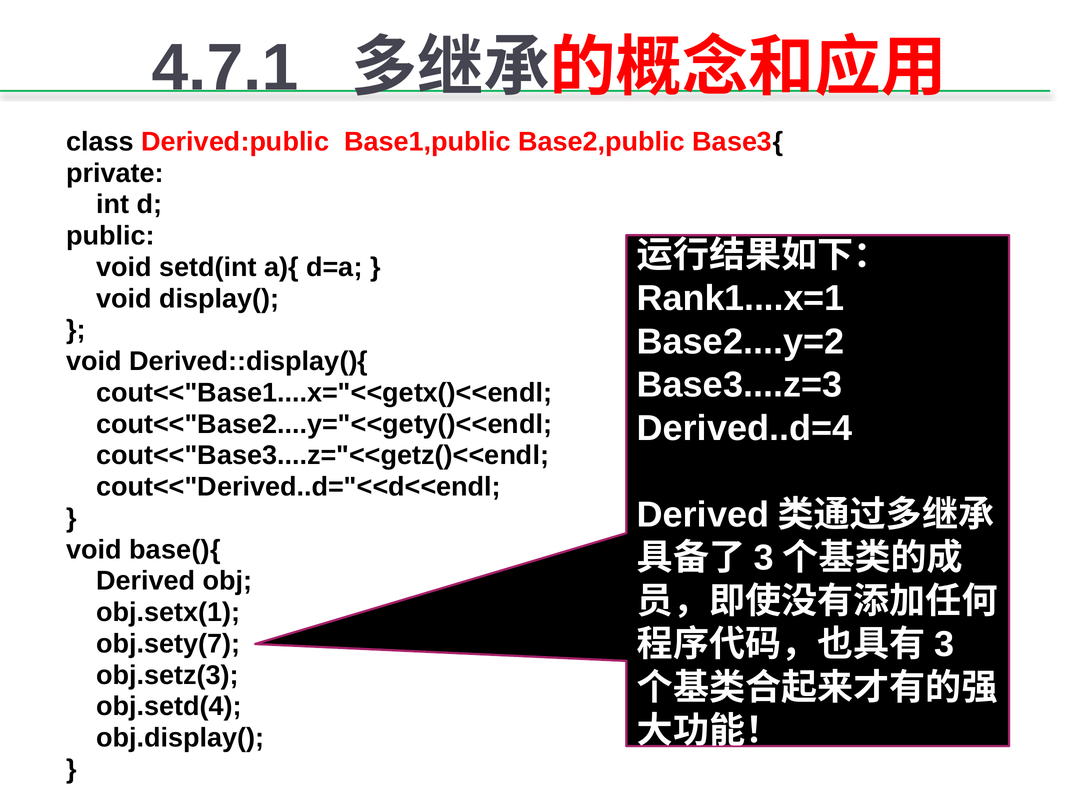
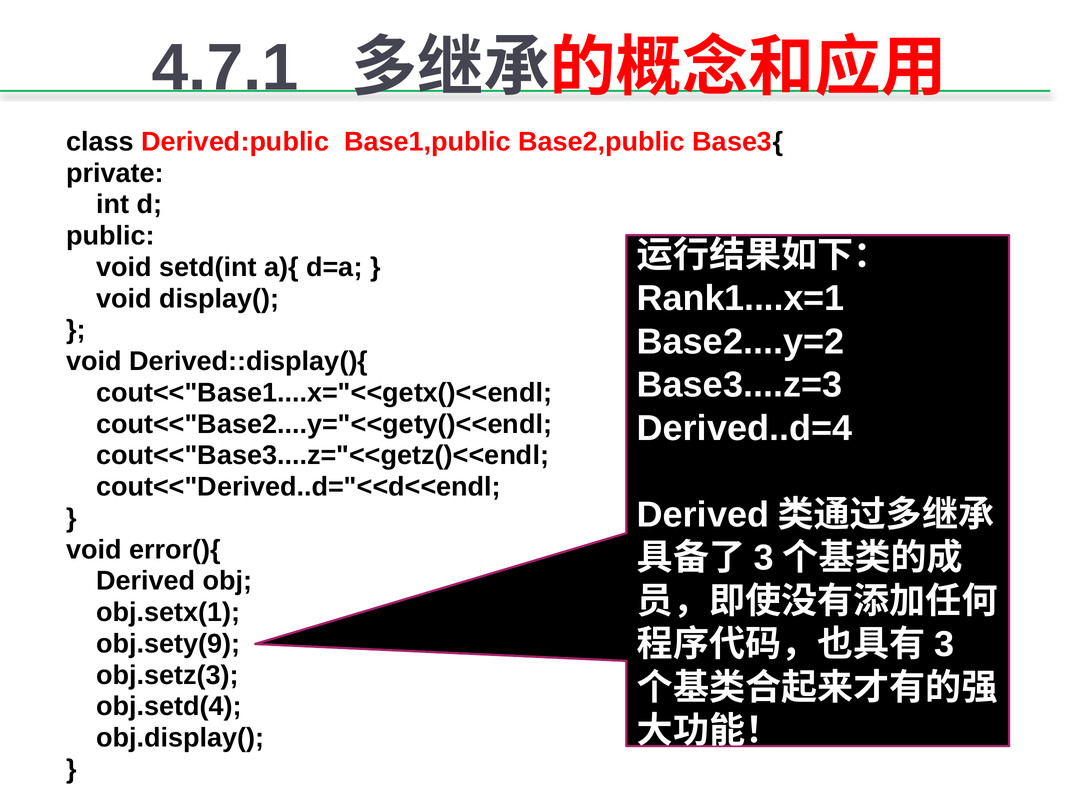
base(){: base(){ -> error(){
obj.sety(7: obj.sety(7 -> obj.sety(9
